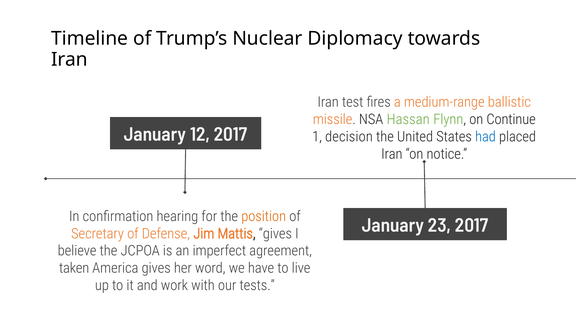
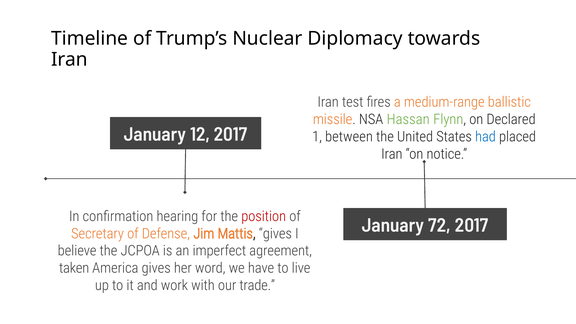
Continue: Continue -> Declared
decision: decision -> between
position colour: orange -> red
23: 23 -> 72
tests: tests -> trade
